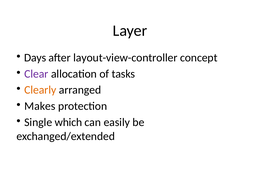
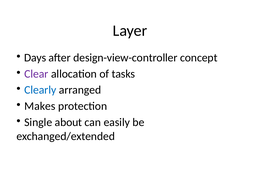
layout-view-controller: layout-view-controller -> design-view-controller
Clearly colour: orange -> blue
which: which -> about
